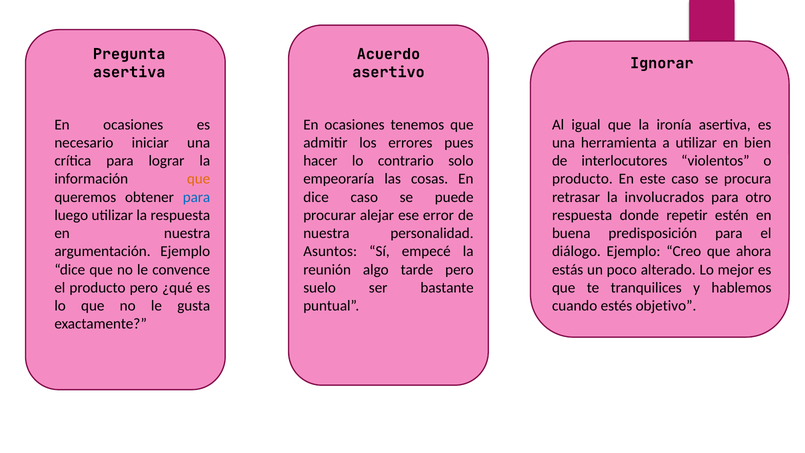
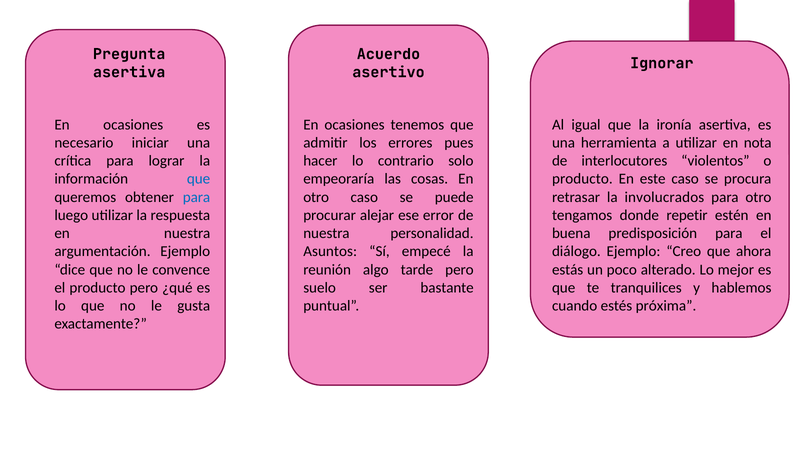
bien: bien -> nota
que at (199, 179) colour: orange -> blue
dice at (316, 197): dice -> otro
respuesta at (582, 215): respuesta -> tengamos
objetivo: objetivo -> próxima
